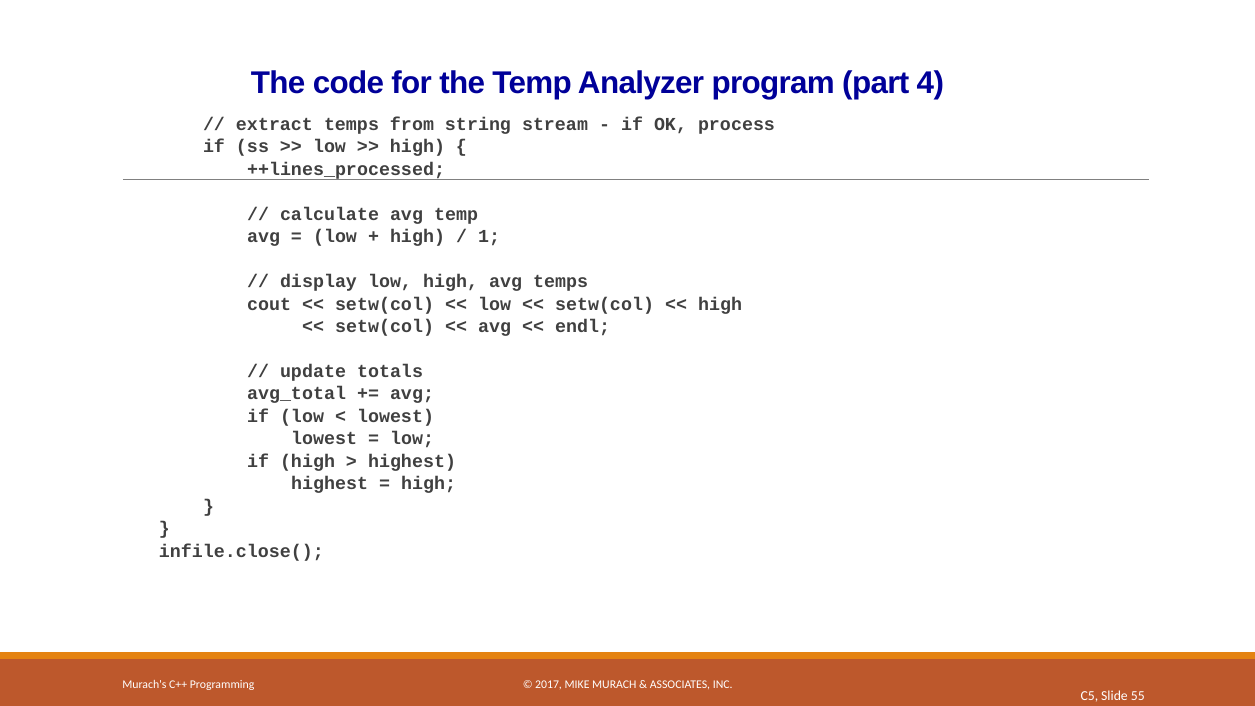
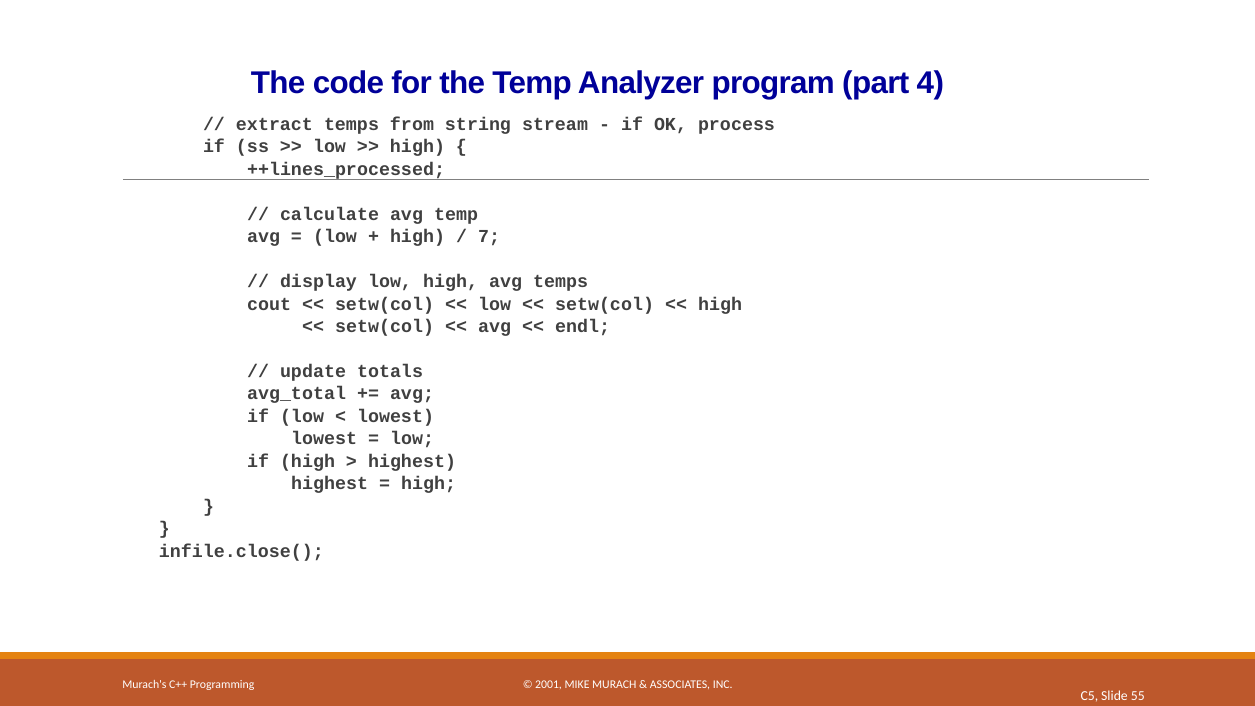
1: 1 -> 7
2017: 2017 -> 2001
